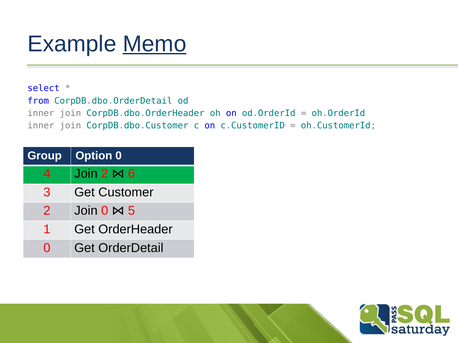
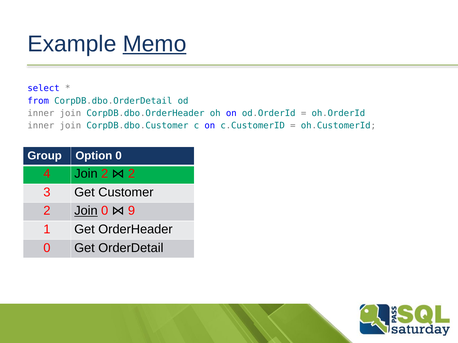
6 at (131, 174): 6 -> 2
Join at (86, 211) underline: none -> present
5: 5 -> 9
